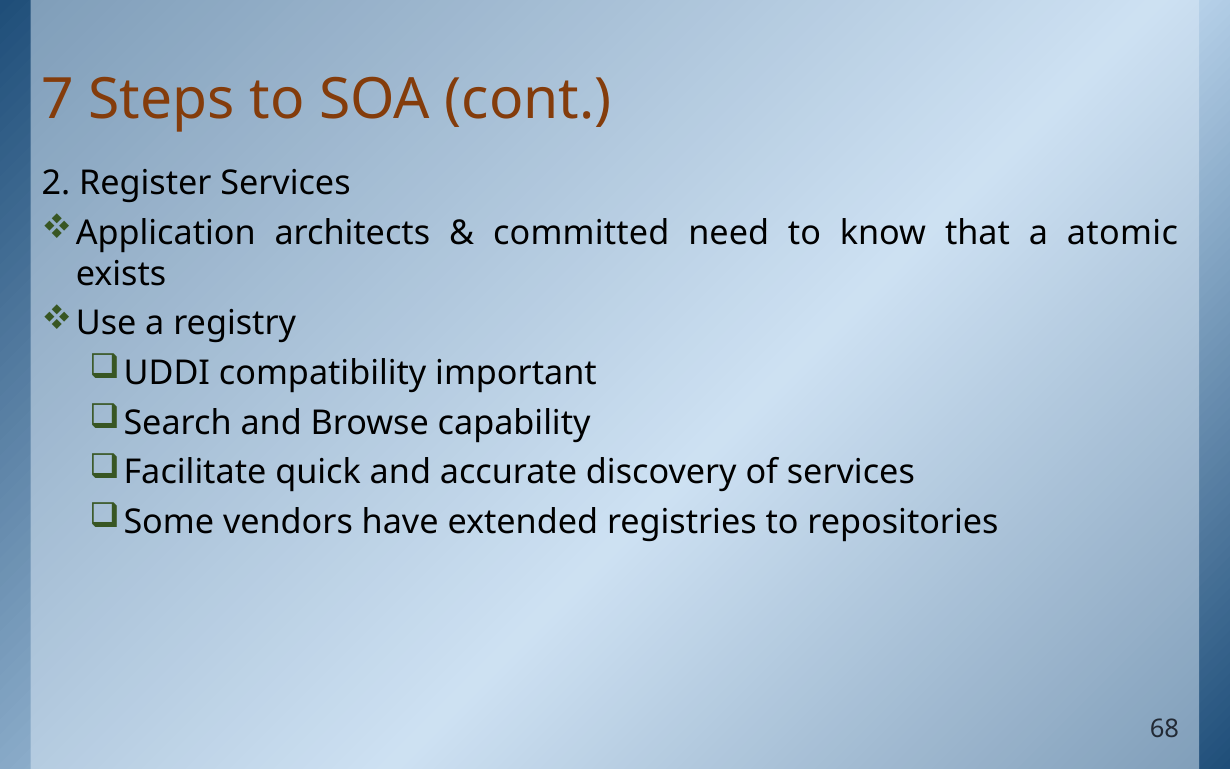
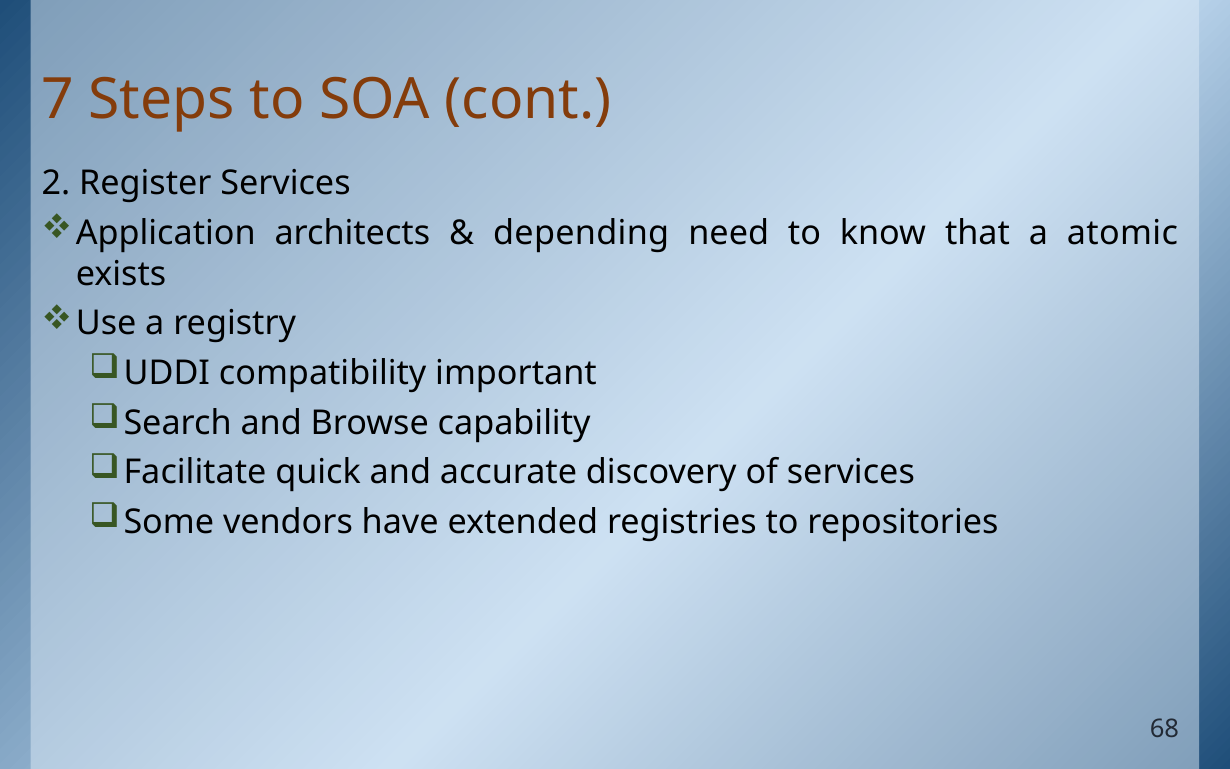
committed: committed -> depending
